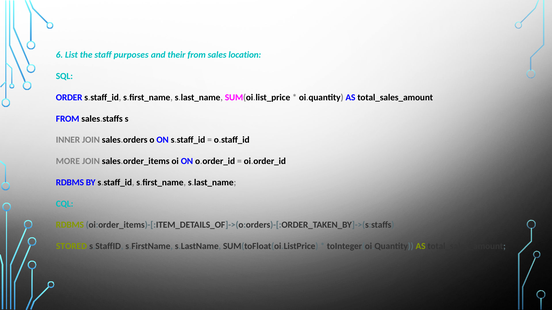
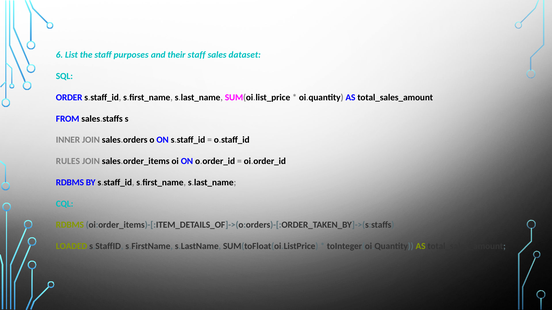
their from: from -> staff
location: location -> dataset
MORE: MORE -> RULES
STORED: STORED -> LOADED
